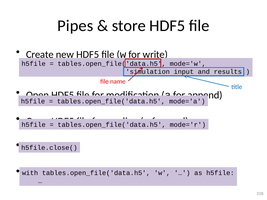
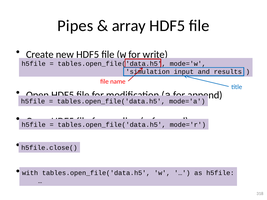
store: store -> array
